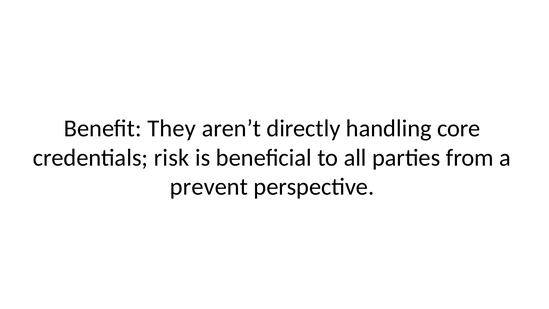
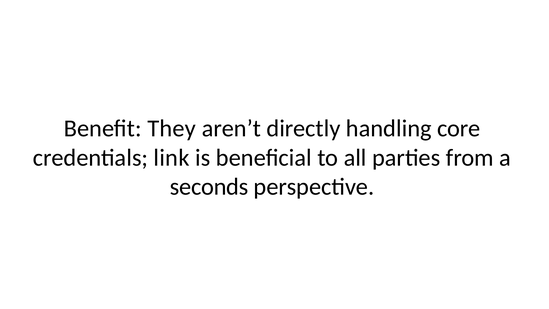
risk: risk -> link
prevent: prevent -> seconds
